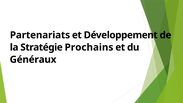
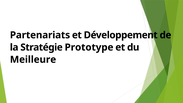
Prochains: Prochains -> Prototype
Généraux: Généraux -> Meilleure
